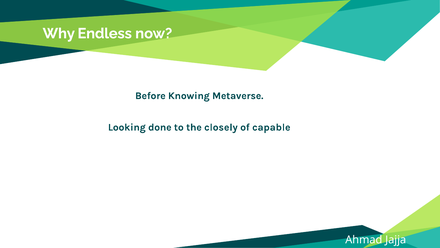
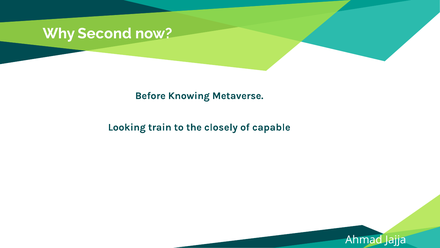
Endless: Endless -> Second
done: done -> train
